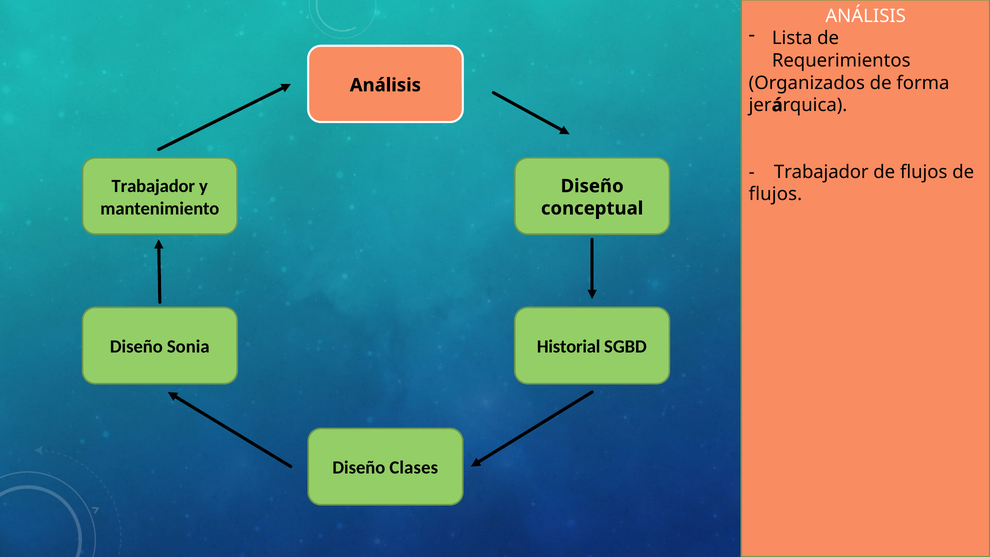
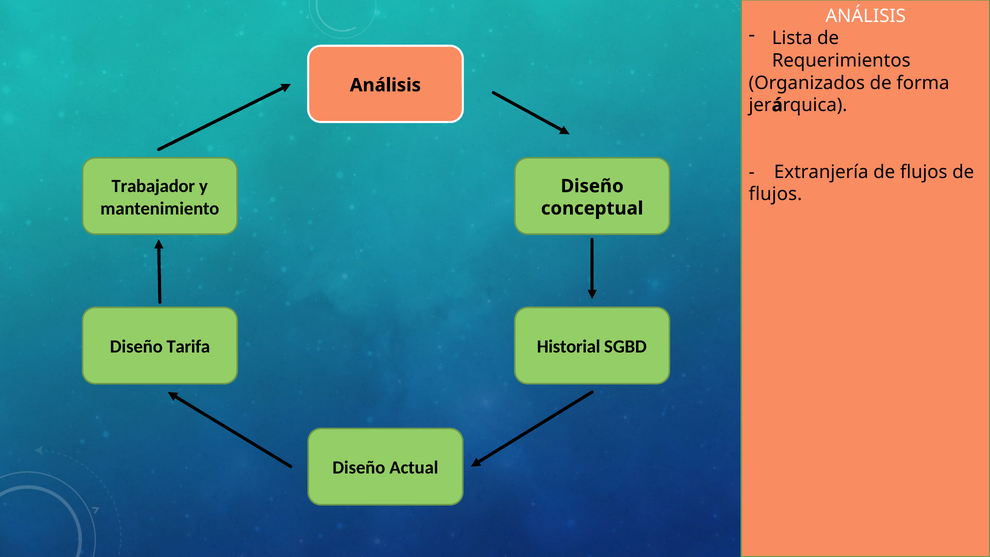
Trabajador at (821, 172): Trabajador -> Extranjería
Sonia: Sonia -> Tarifa
Clases: Clases -> Actual
